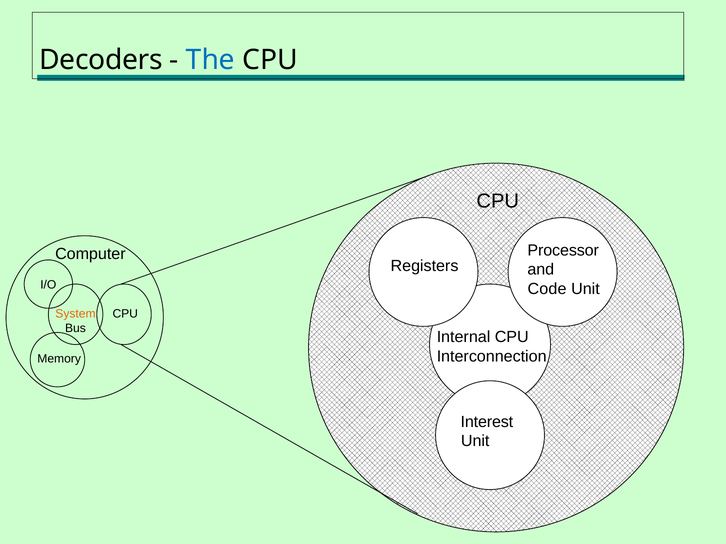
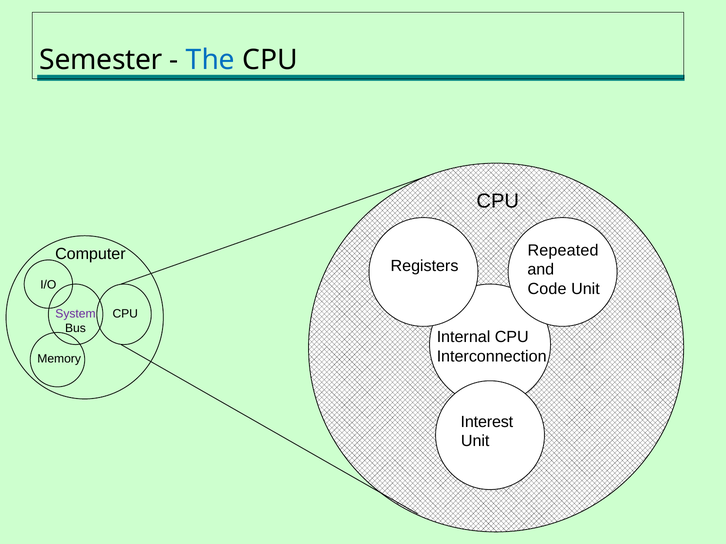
Decoders: Decoders -> Semester
Processor: Processor -> Repeated
System colour: orange -> purple
